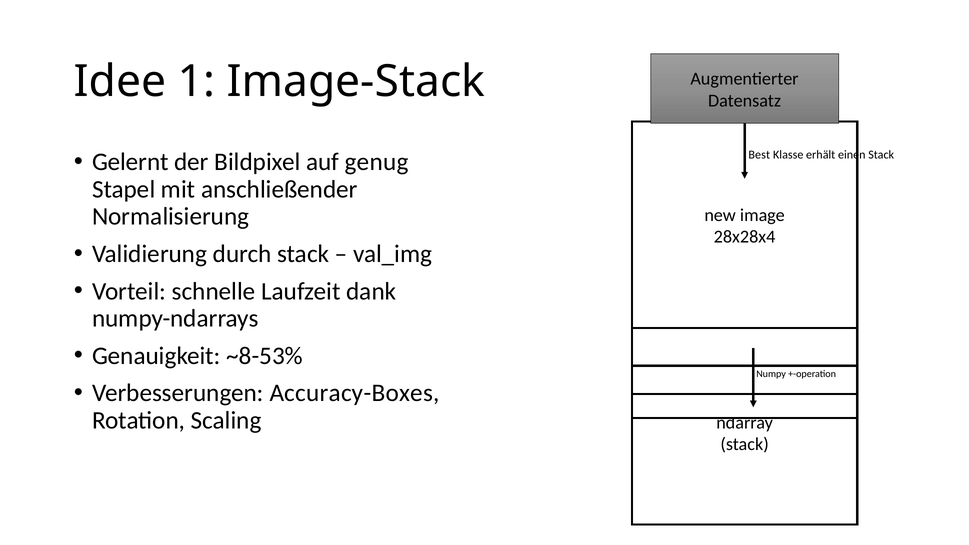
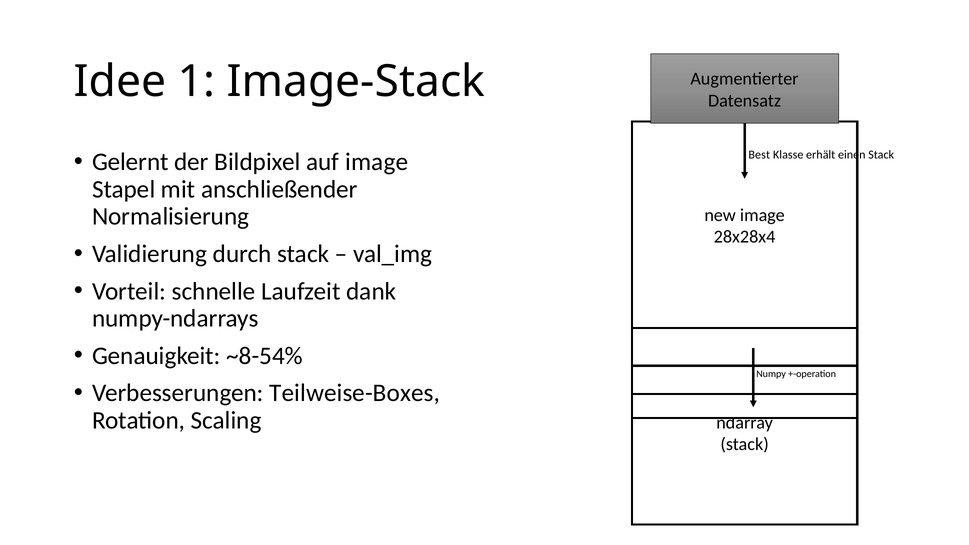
auf genug: genug -> image
~8-53%: ~8-53% -> ~8-54%
Accuracy-Boxes: Accuracy-Boxes -> Teilweise-Boxes
